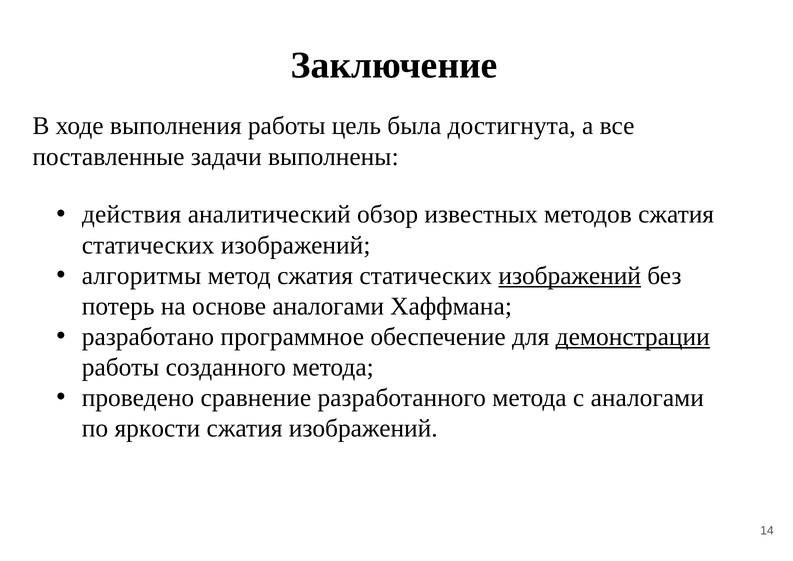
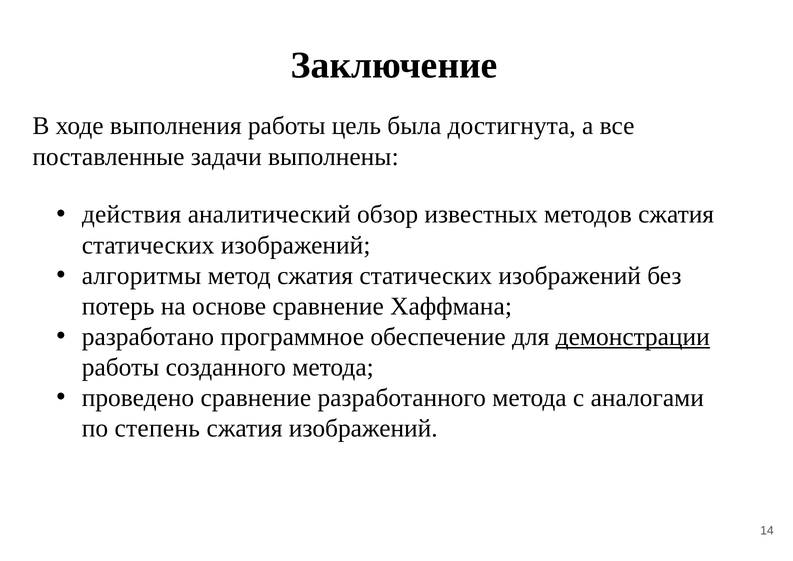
изображений at (570, 276) underline: present -> none
основе аналогами: аналогами -> сравнение
яркости: яркости -> степень
